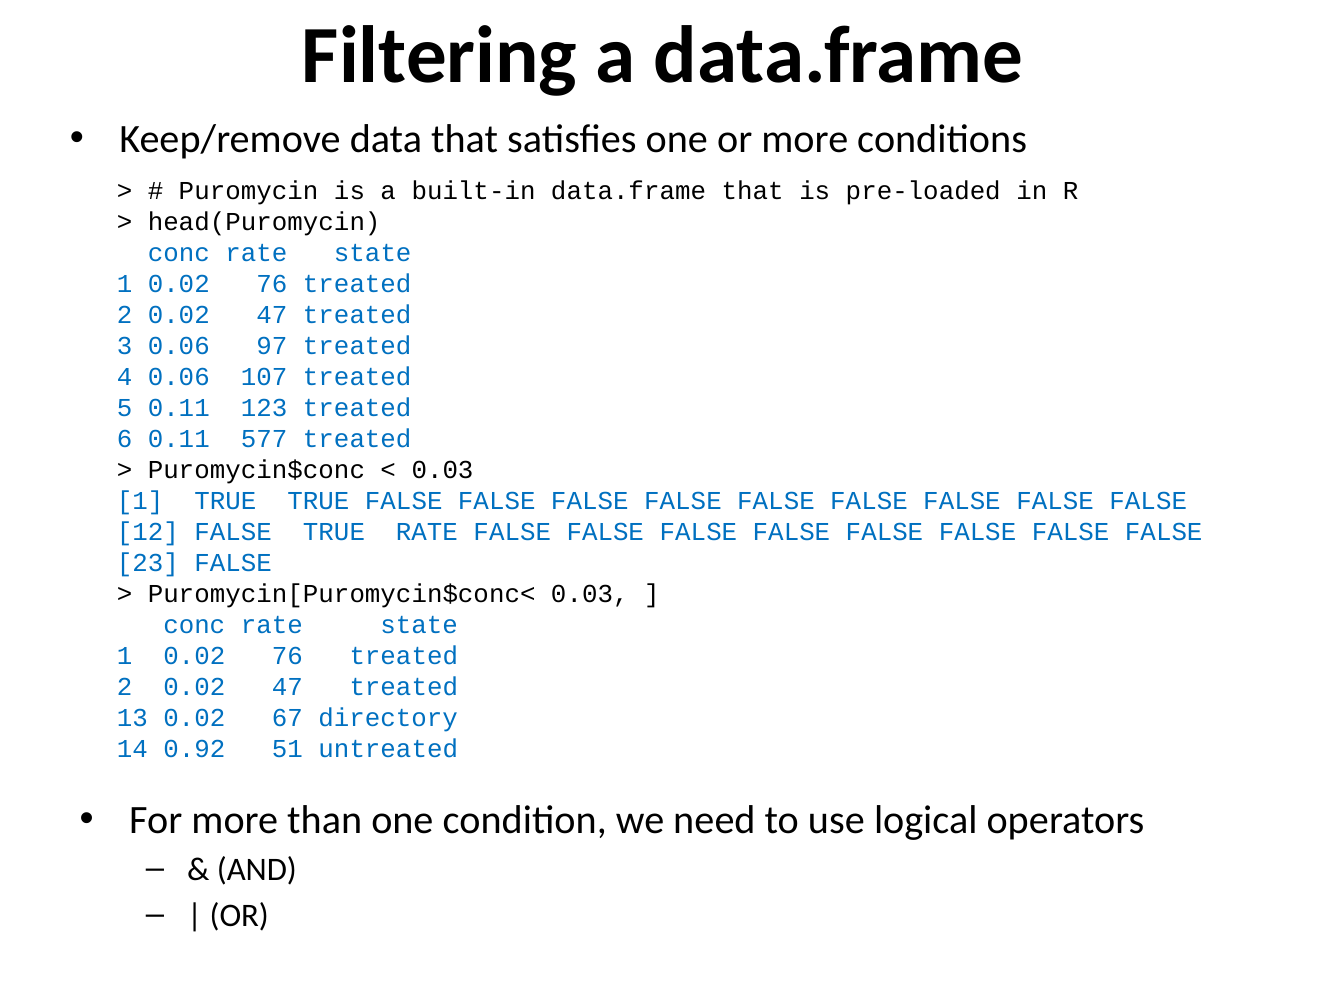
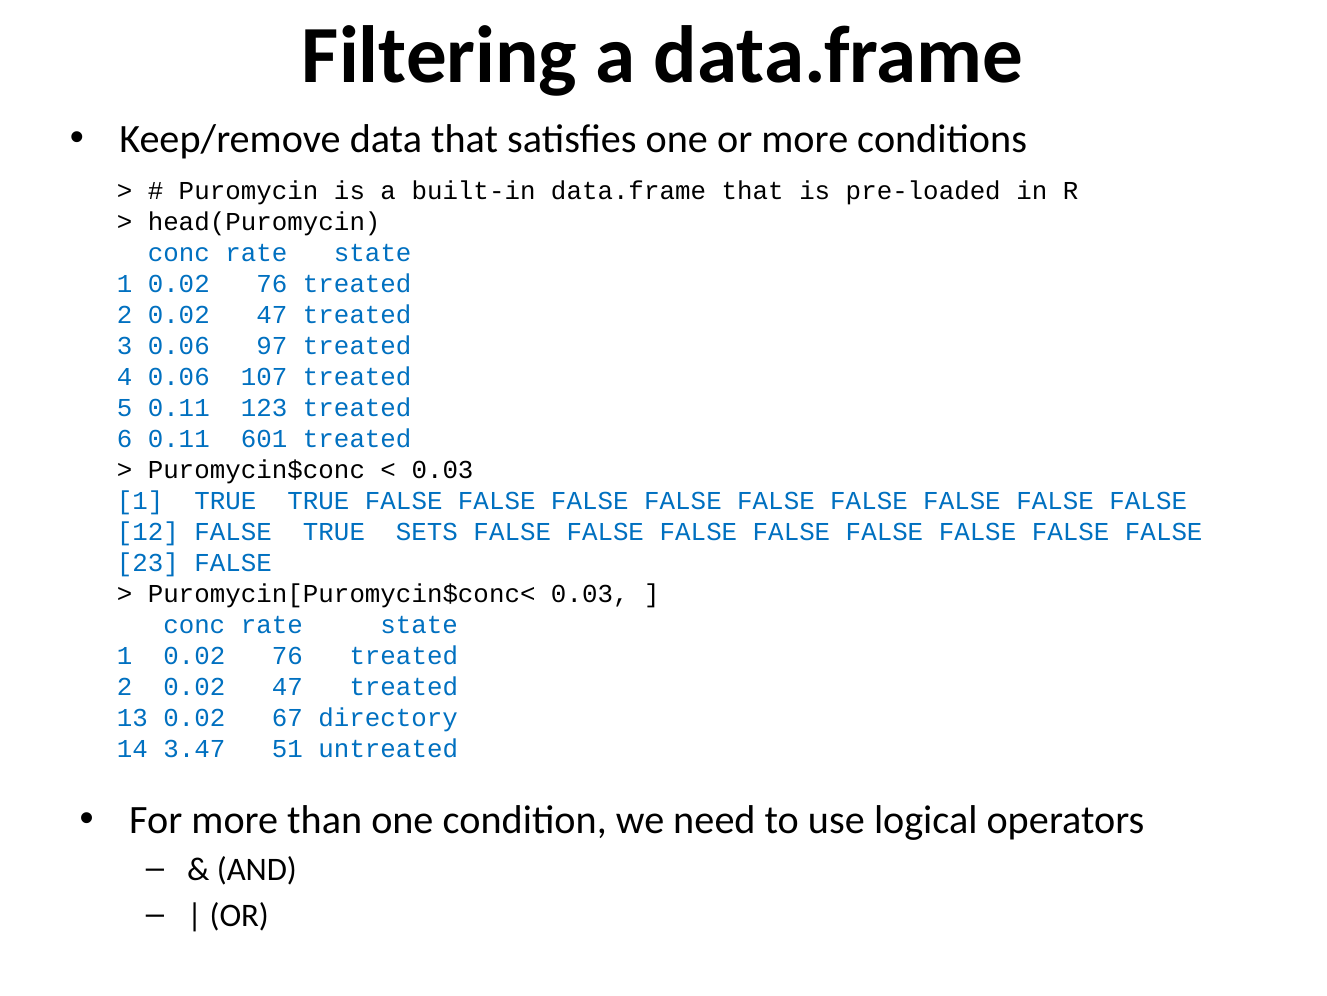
577: 577 -> 601
TRUE RATE: RATE -> SETS
0.92: 0.92 -> 3.47
